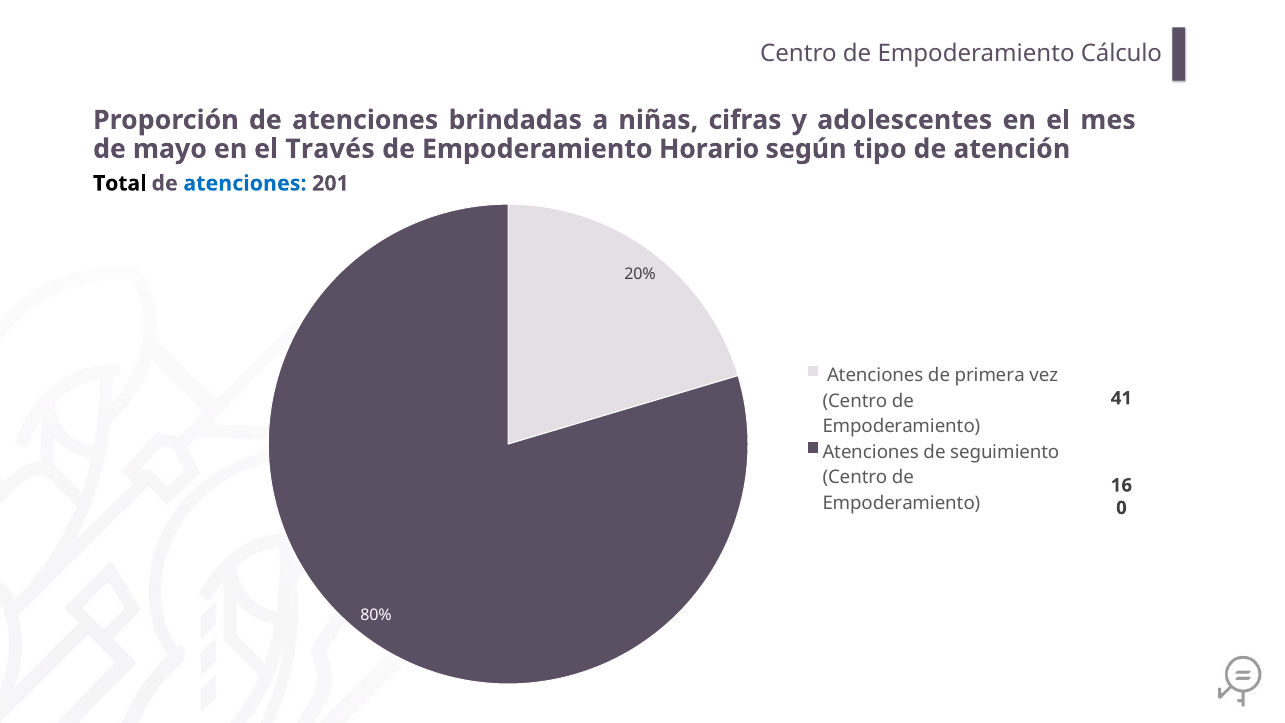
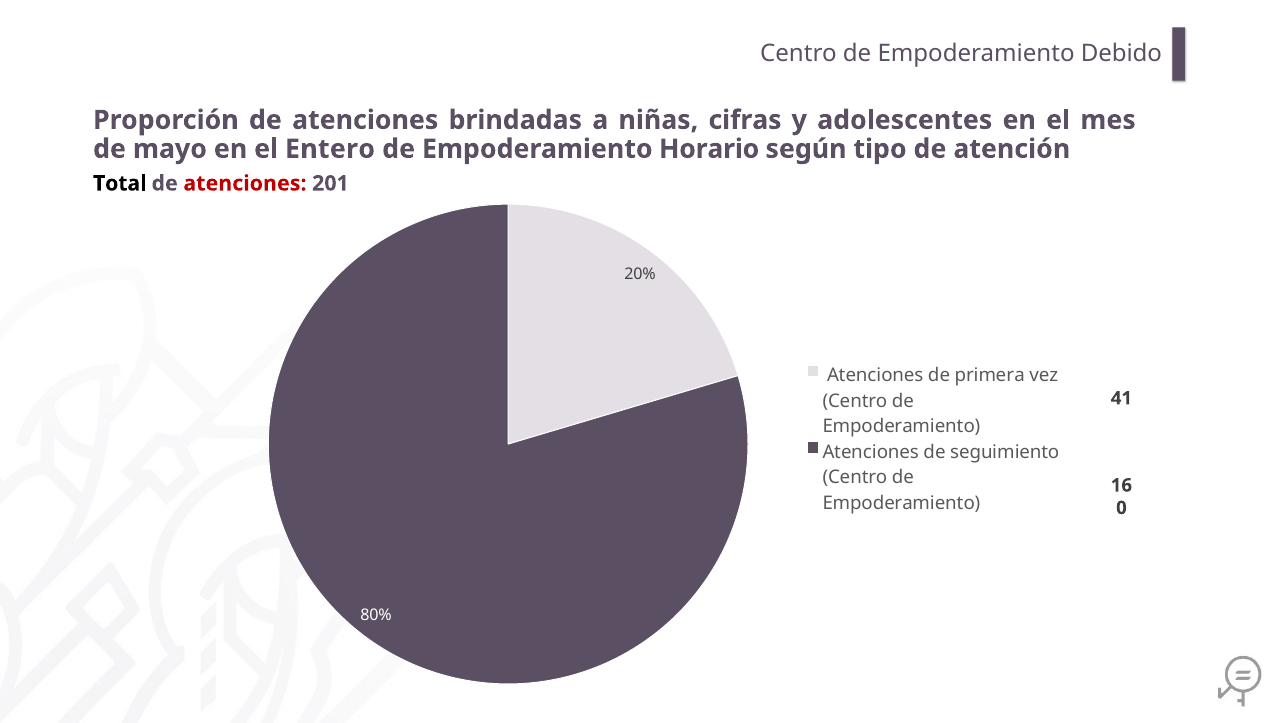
Cálculo: Cálculo -> Debido
Través: Través -> Entero
atenciones at (245, 183) colour: blue -> red
